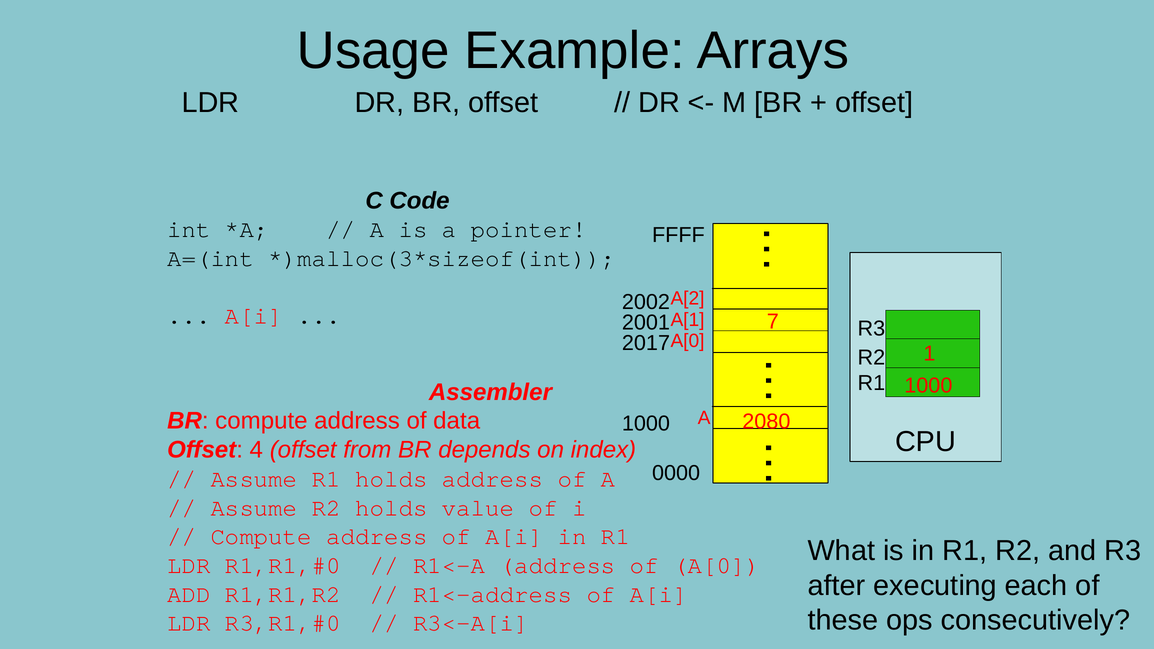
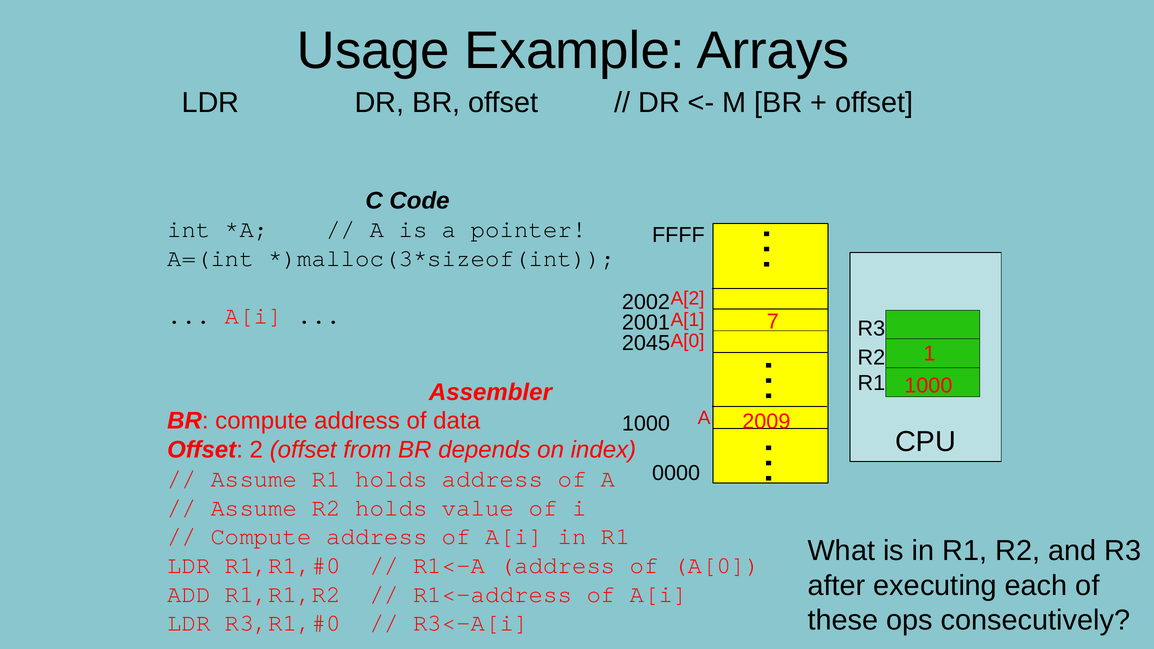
2017: 2017 -> 2045
2080: 2080 -> 2009
4: 4 -> 2
